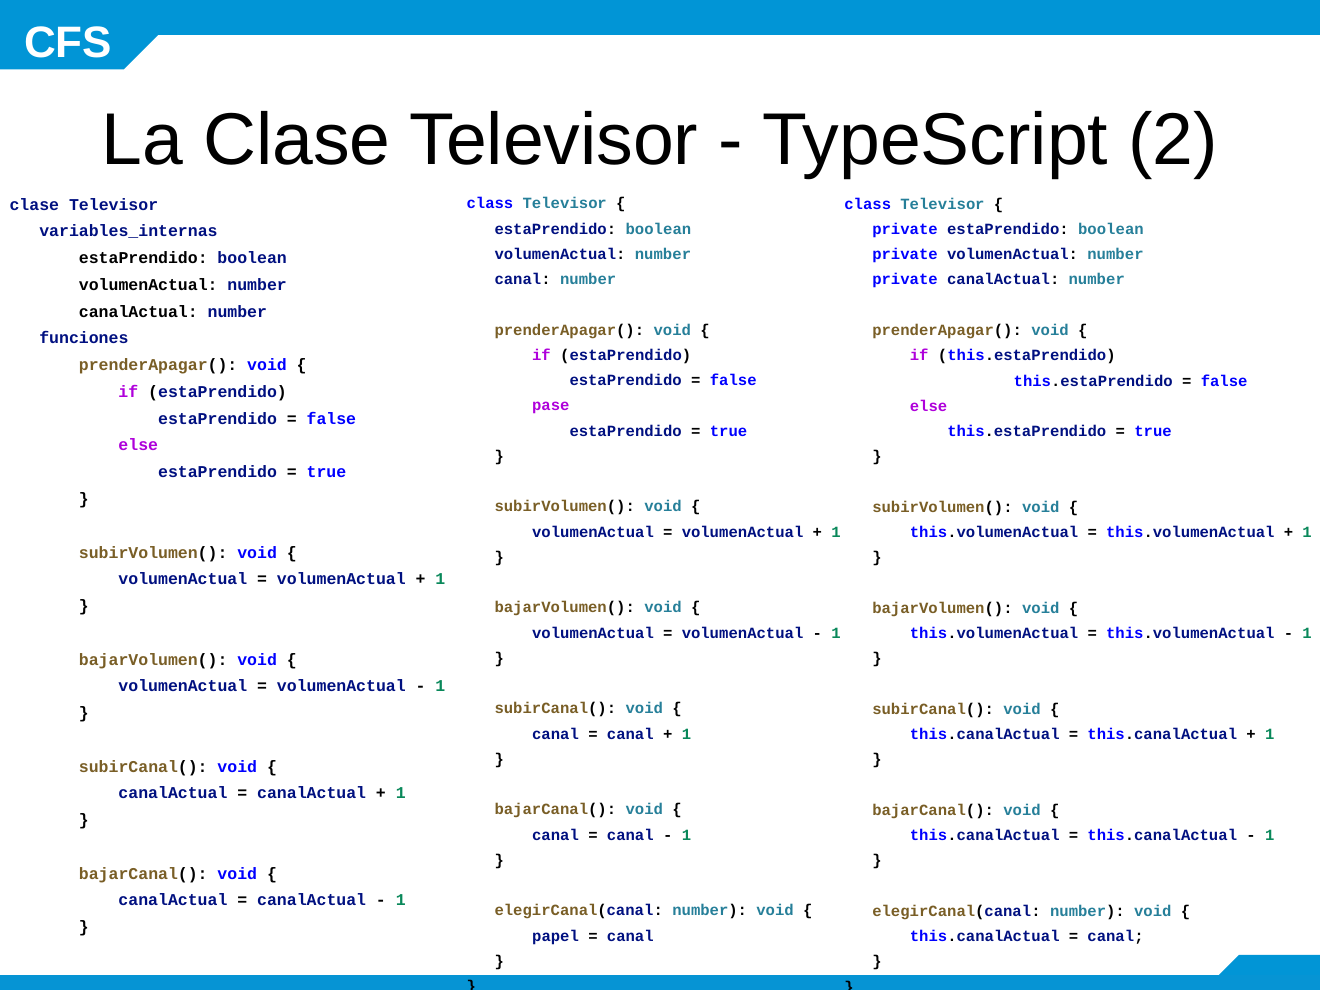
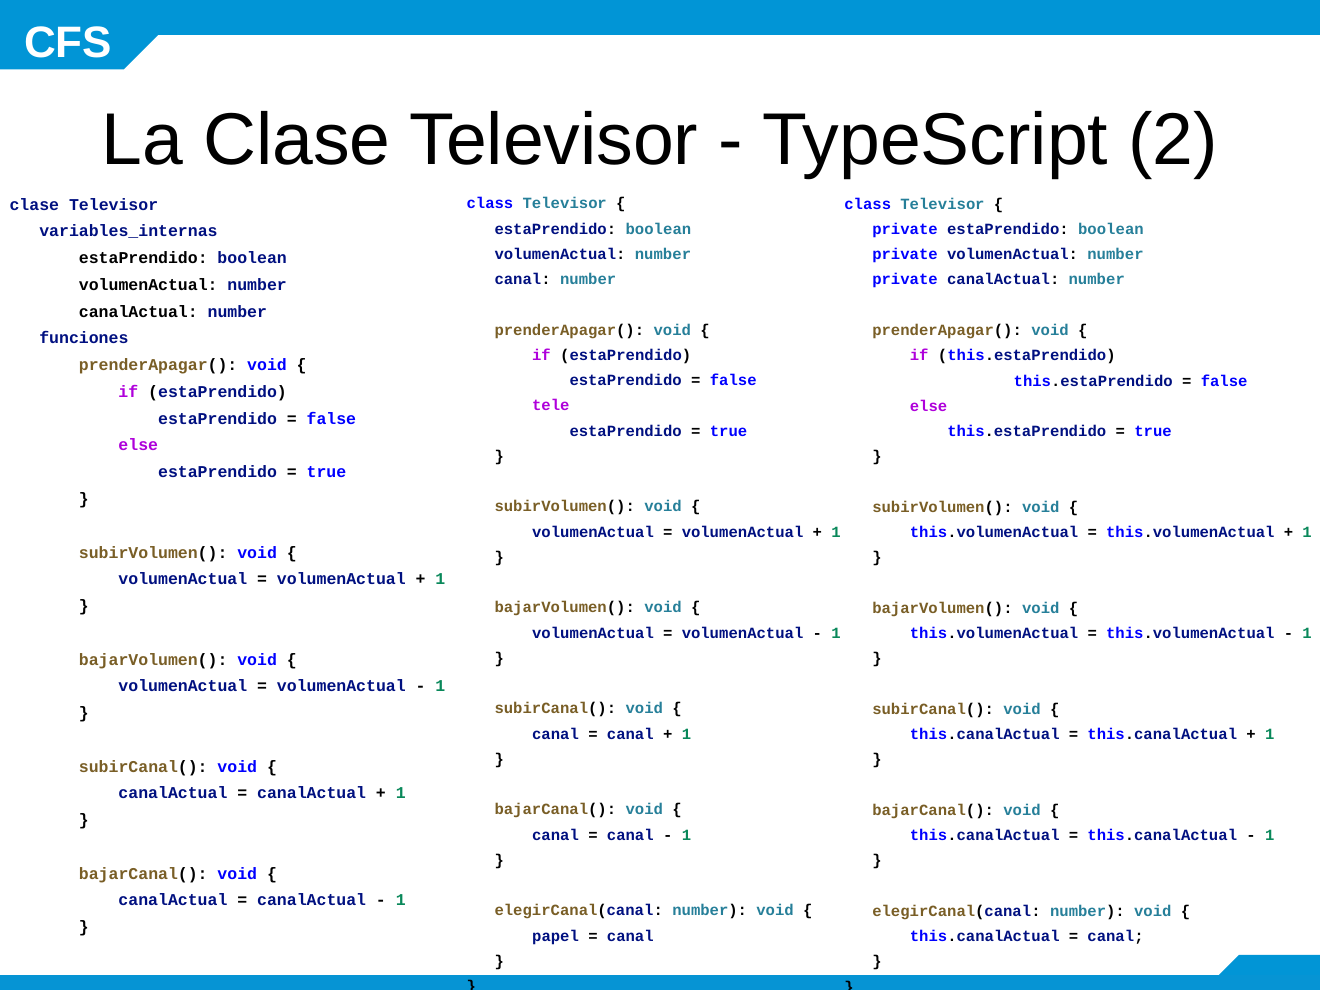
pase: pase -> tele
